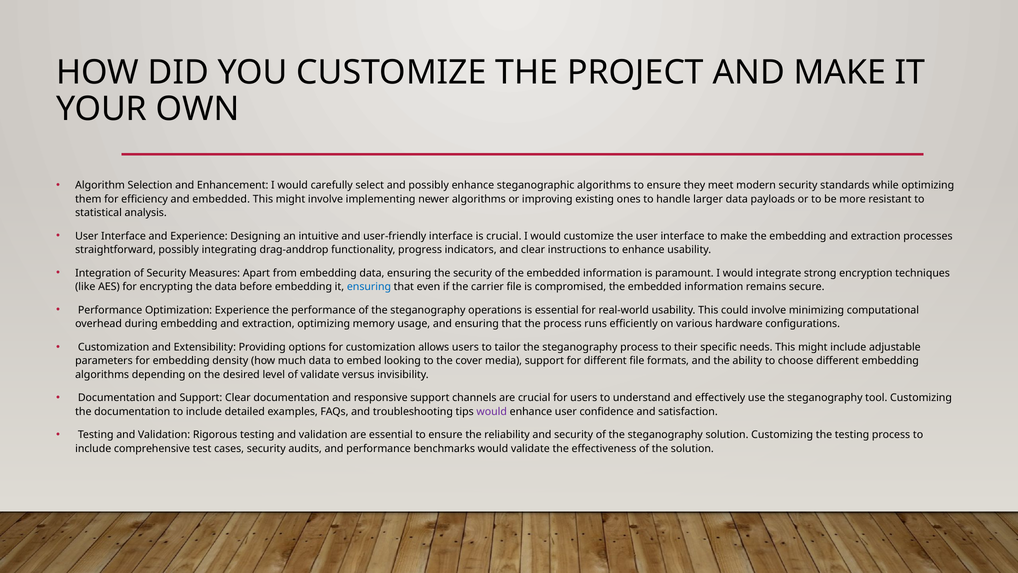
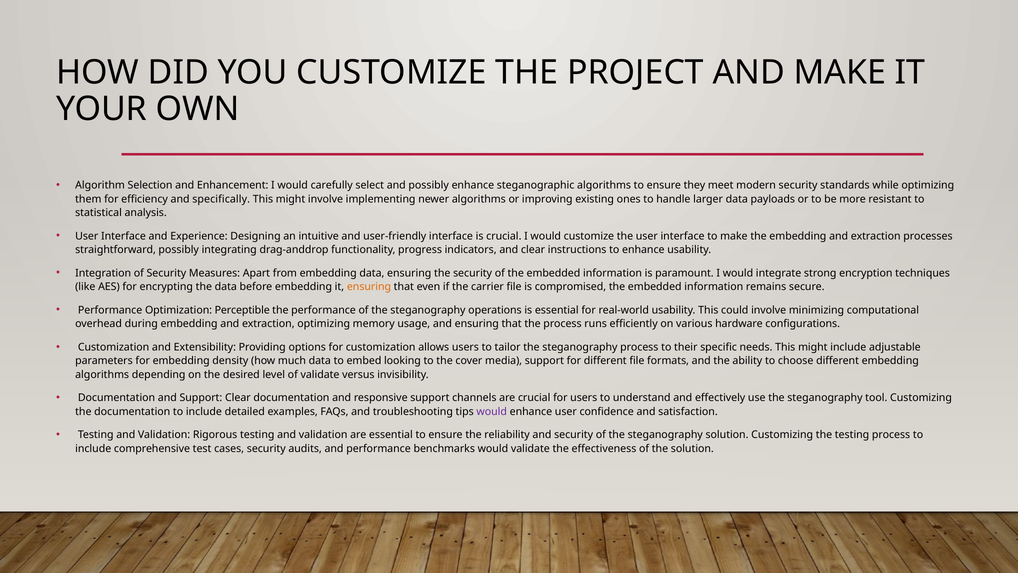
and embedded: embedded -> specifically
ensuring at (369, 287) colour: blue -> orange
Optimization Experience: Experience -> Perceptible
